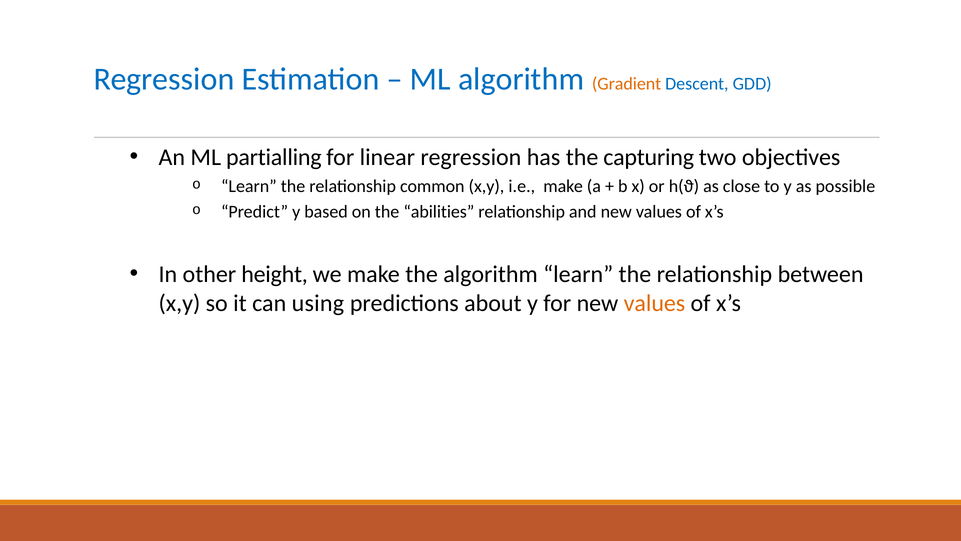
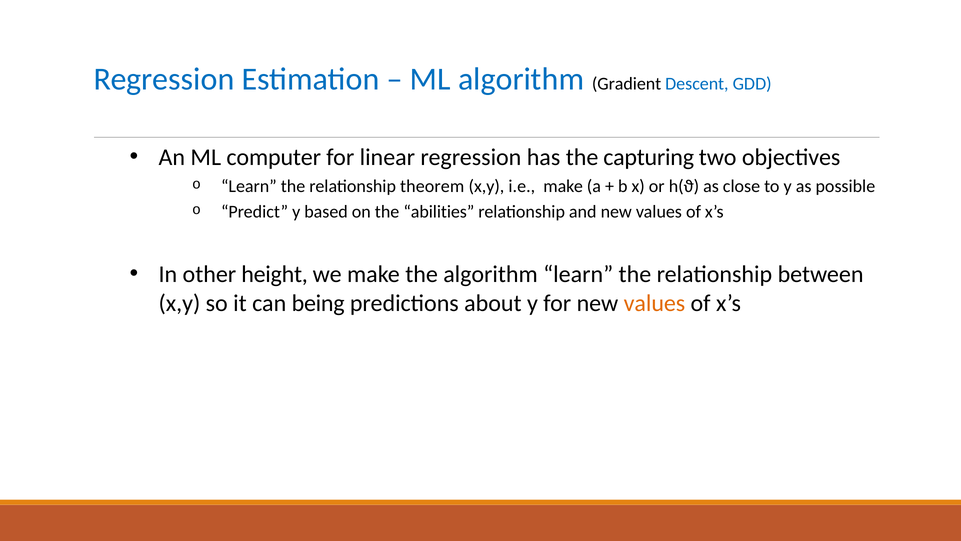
Gradient colour: orange -> black
partialling: partialling -> computer
common: common -> theorem
using: using -> being
